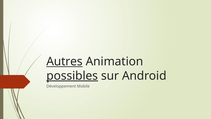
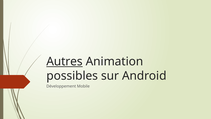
possibles underline: present -> none
